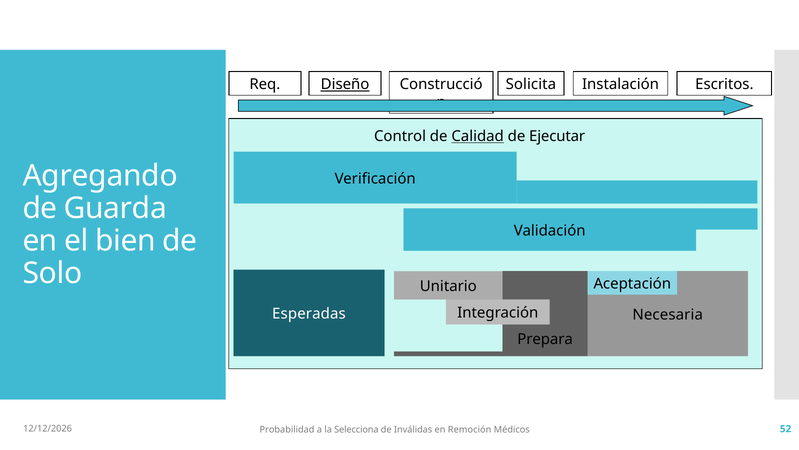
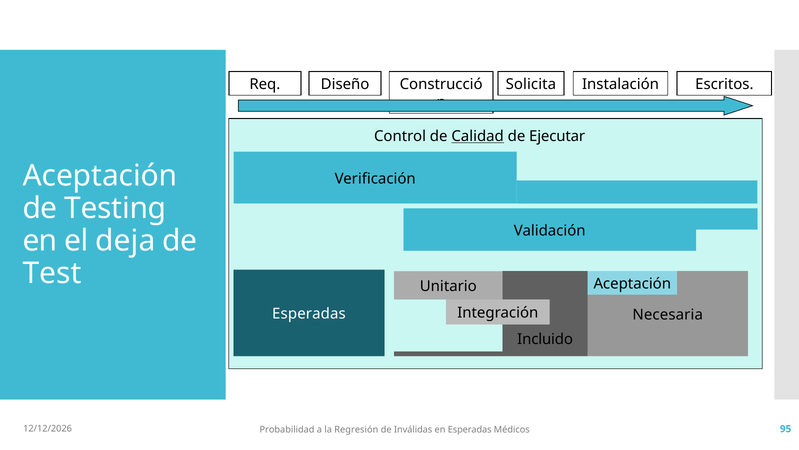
Diseño underline: present -> none
Agregando at (100, 176): Agregando -> Aceptación
Guarda: Guarda -> Testing
bien: bien -> deja
Solo: Solo -> Test
Prepara: Prepara -> Incluido
Selecciona: Selecciona -> Regresión
en Remoción: Remoción -> Esperadas
52: 52 -> 95
